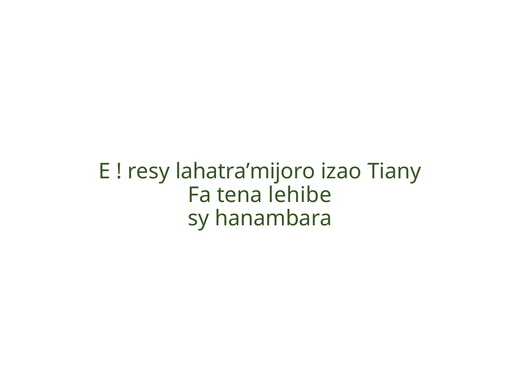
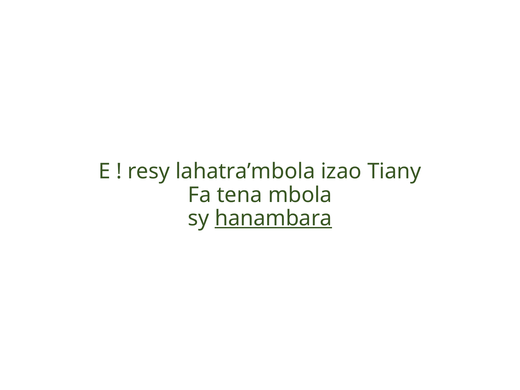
lahatra’mijoro: lahatra’mijoro -> lahatra’mbola
lehibe: lehibe -> mbola
hanambara underline: none -> present
